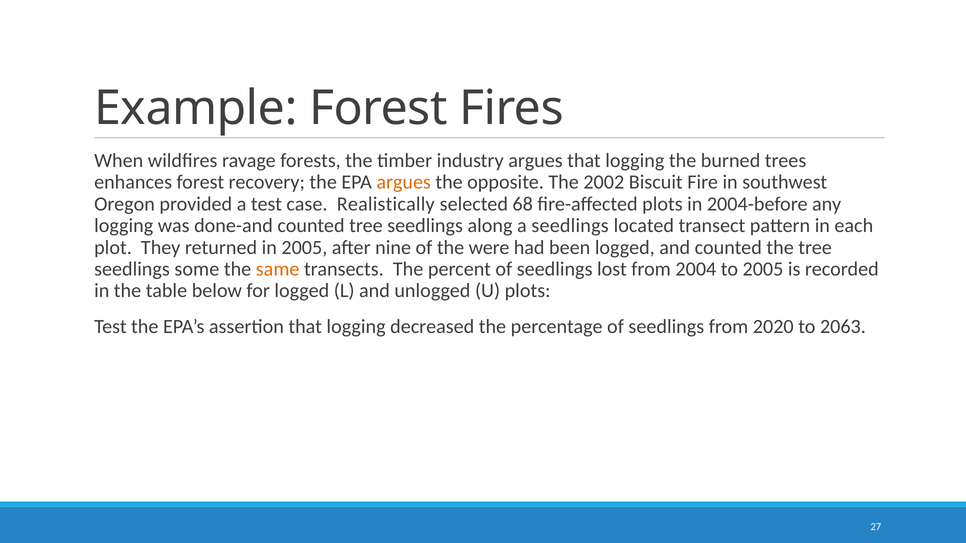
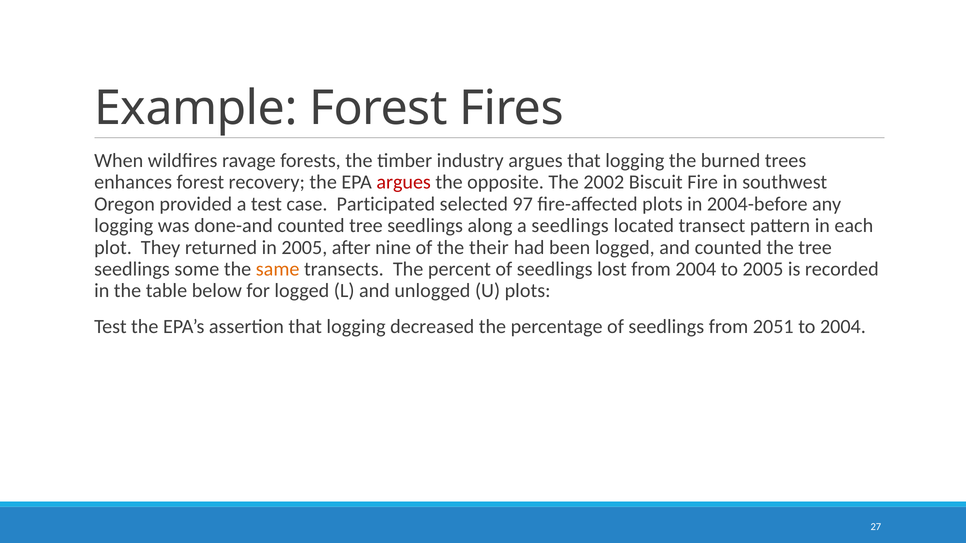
argues at (404, 182) colour: orange -> red
Realistically: Realistically -> Participated
68: 68 -> 97
were: were -> their
2020: 2020 -> 2051
to 2063: 2063 -> 2004
